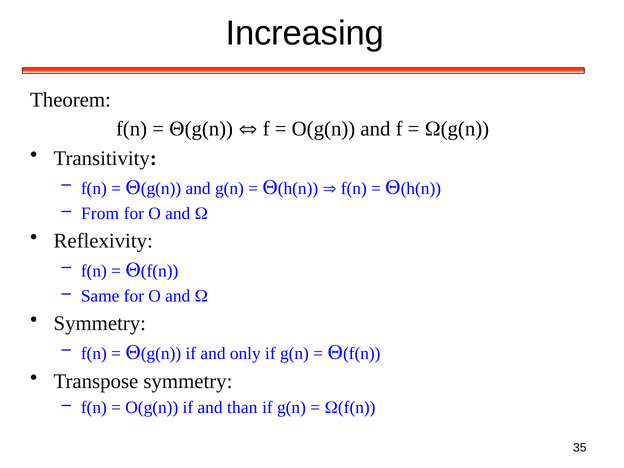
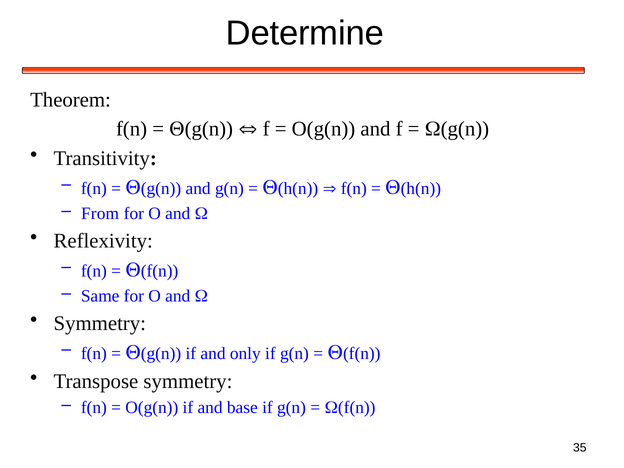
Increasing: Increasing -> Determine
than: than -> base
